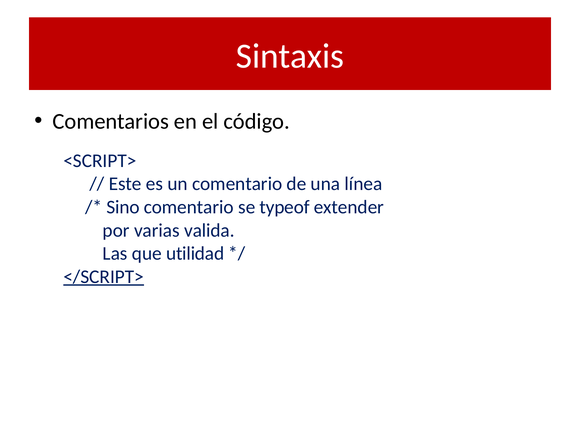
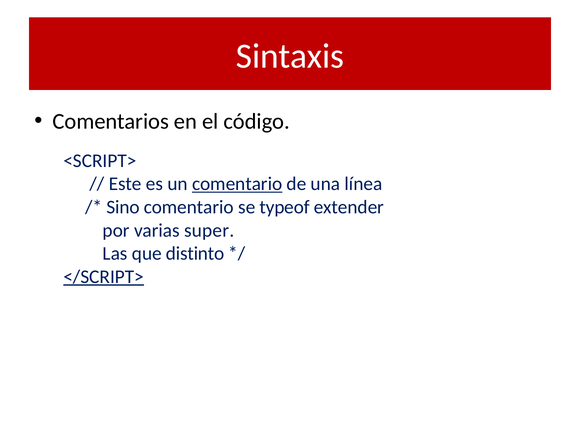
comentario at (237, 184) underline: none -> present
valida: valida -> super
utilidad: utilidad -> distinto
